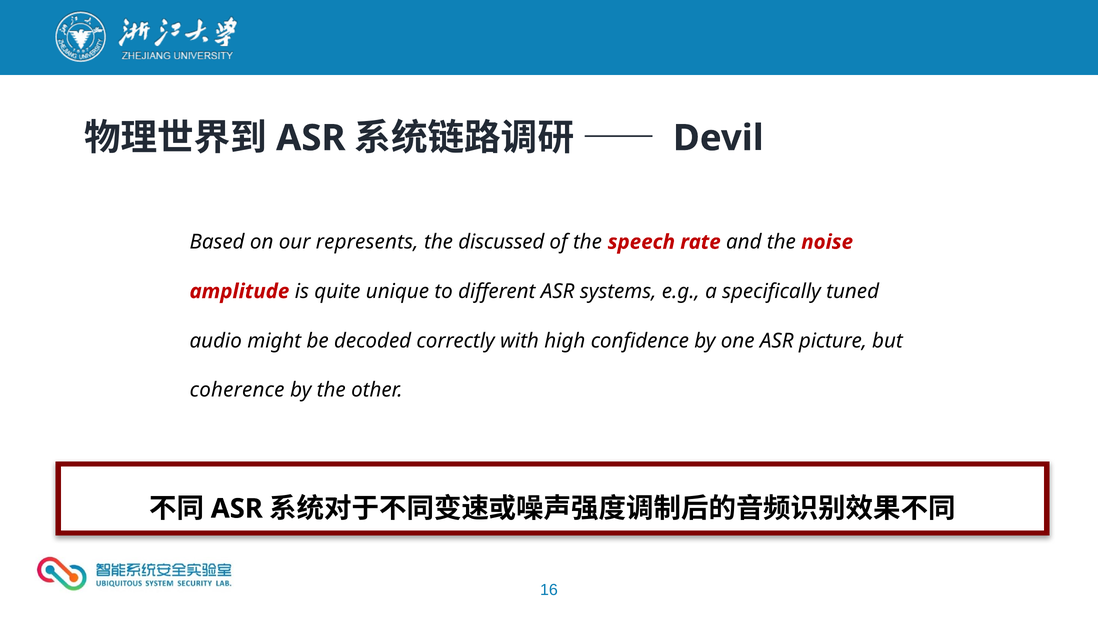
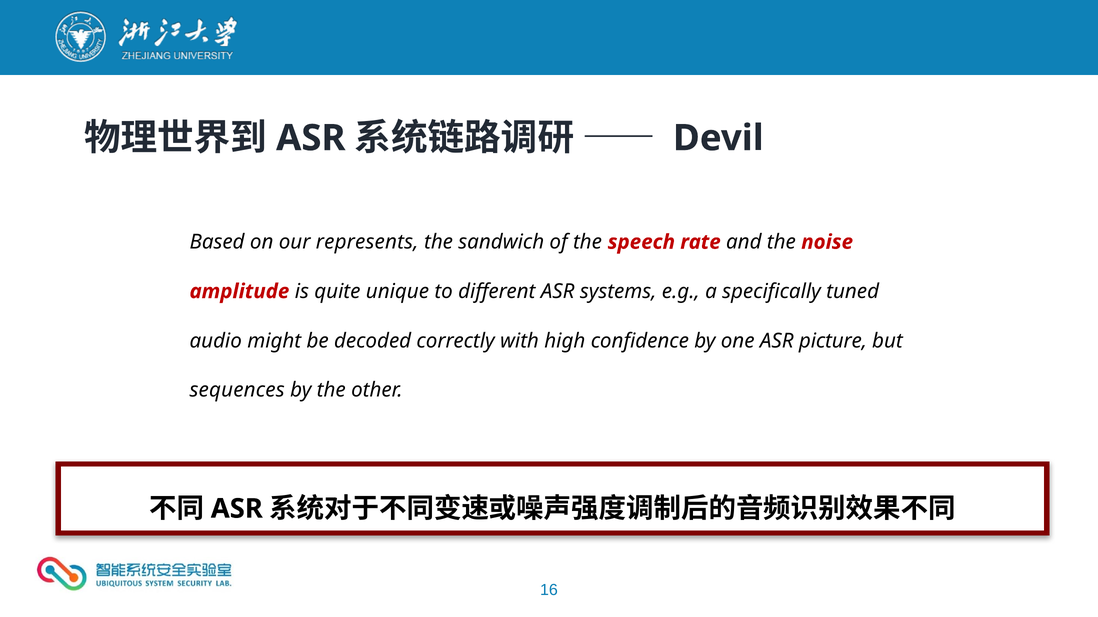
discussed: discussed -> sandwich
coherence: coherence -> sequences
